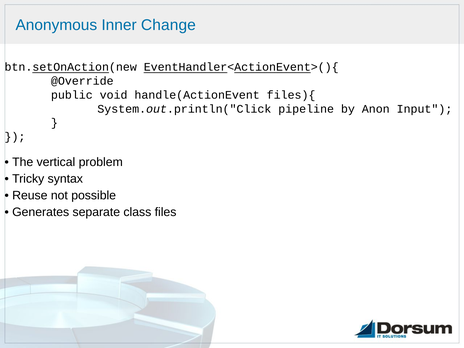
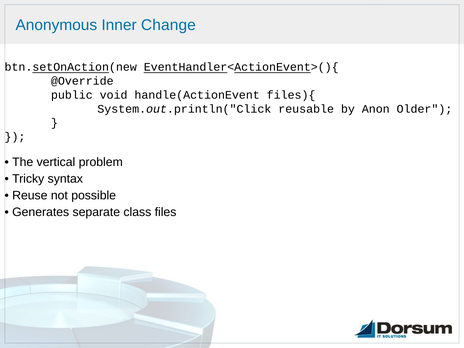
pipeline: pipeline -> reusable
Input: Input -> Older
